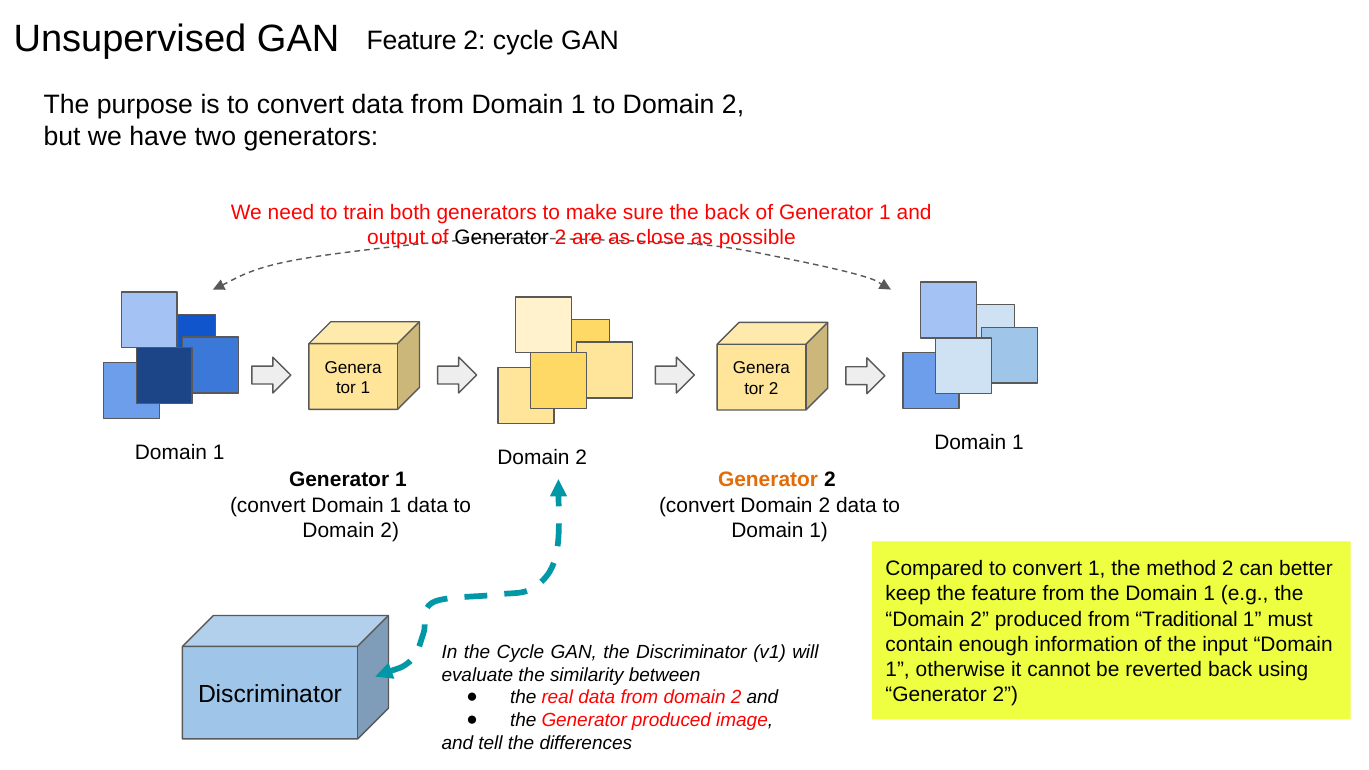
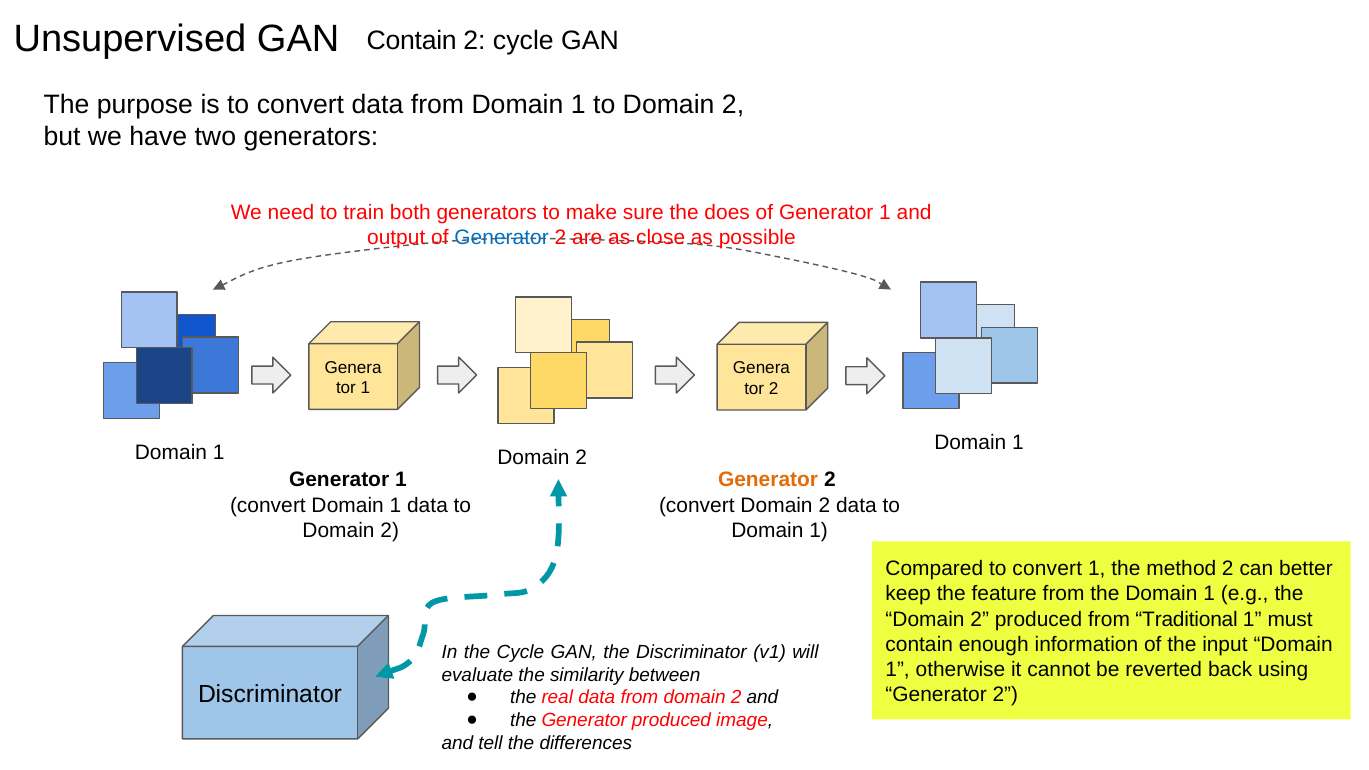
GAN Feature: Feature -> Contain
the back: back -> does
Generator at (502, 238) colour: black -> blue
